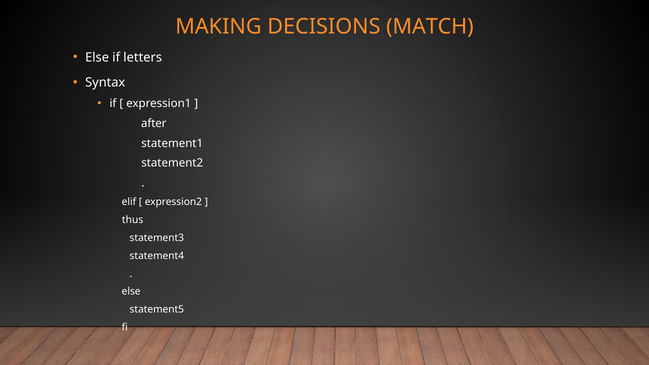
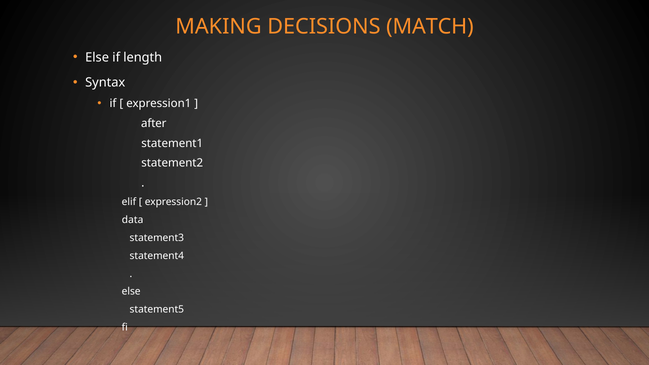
letters: letters -> length
thus: thus -> data
